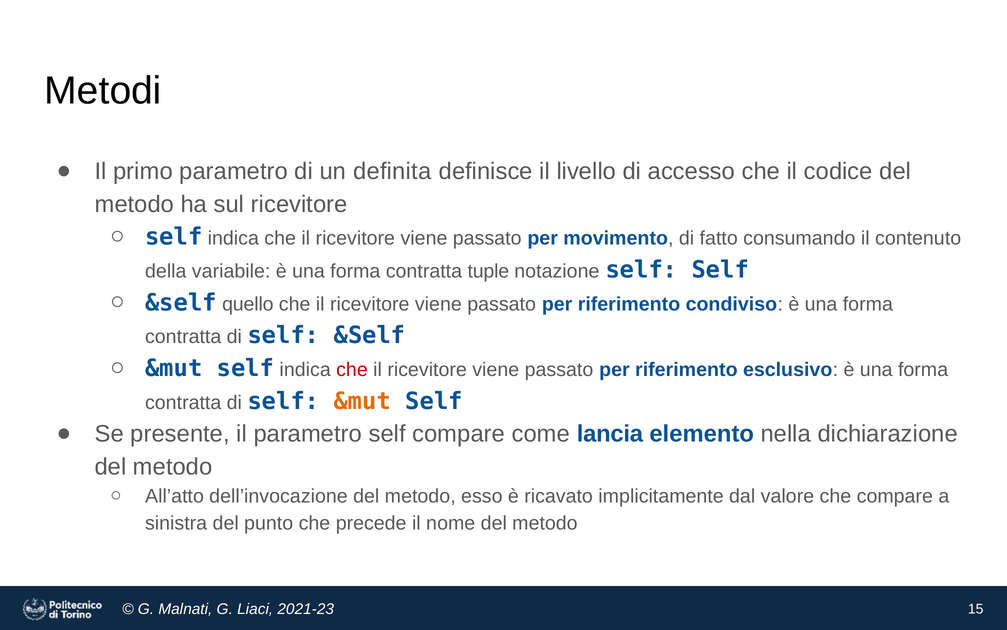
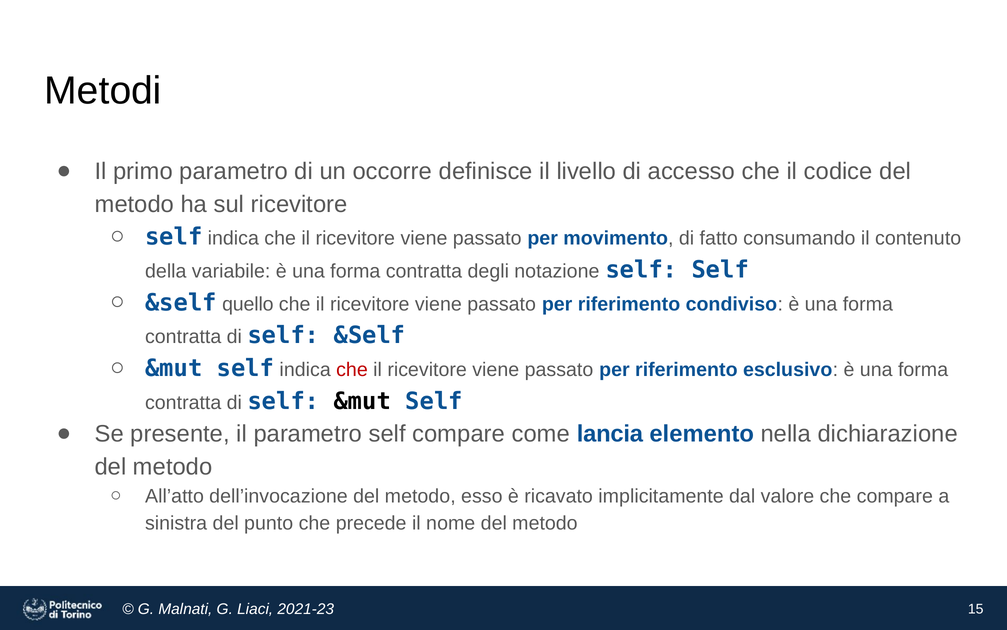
definita: definita -> occorre
tuple: tuple -> degli
&mut at (362, 401) colour: orange -> black
